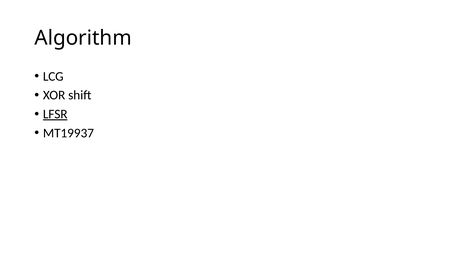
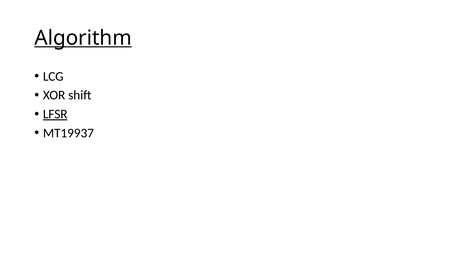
Algorithm underline: none -> present
